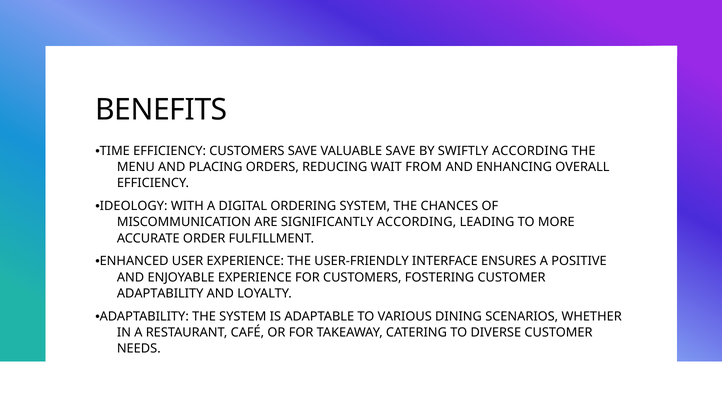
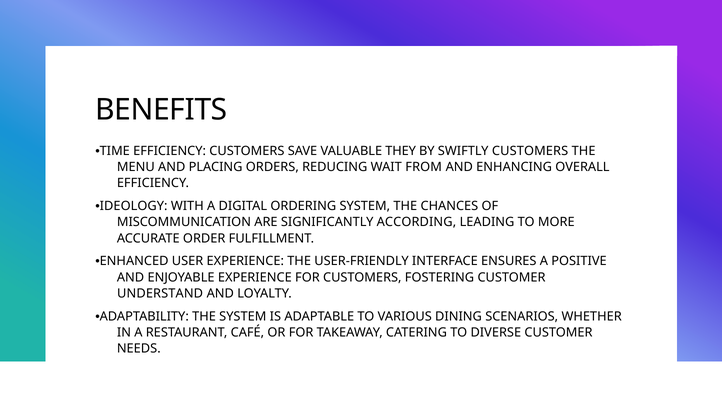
VALUABLE SAVE: SAVE -> THEY
SWIFTLY ACCORDING: ACCORDING -> CUSTOMERS
ADAPTABILITY at (160, 294): ADAPTABILITY -> UNDERSTAND
